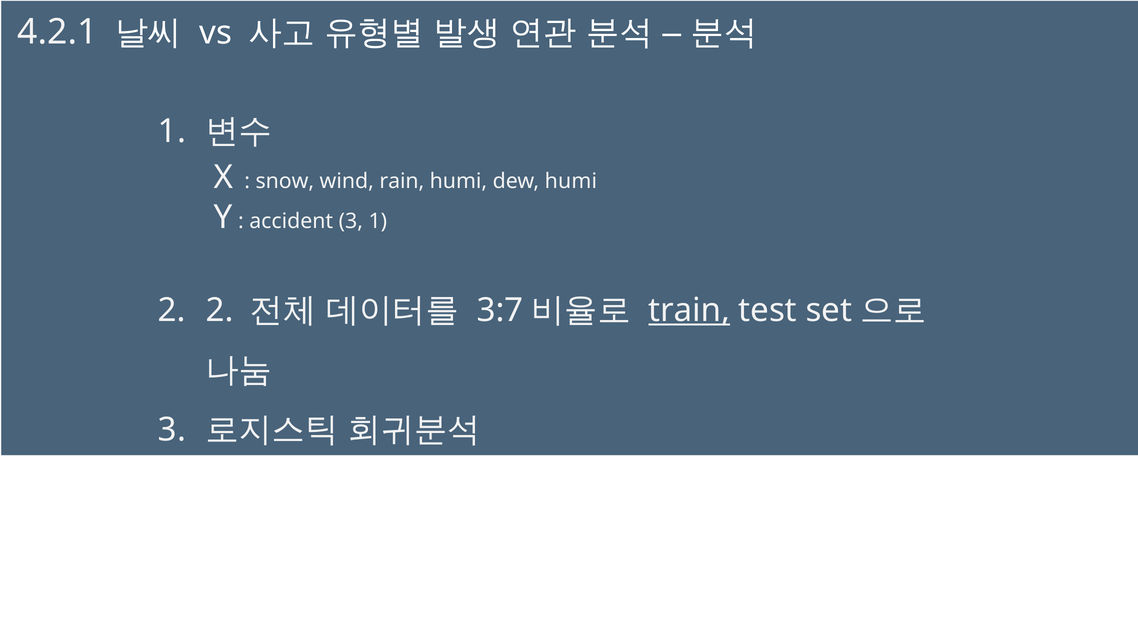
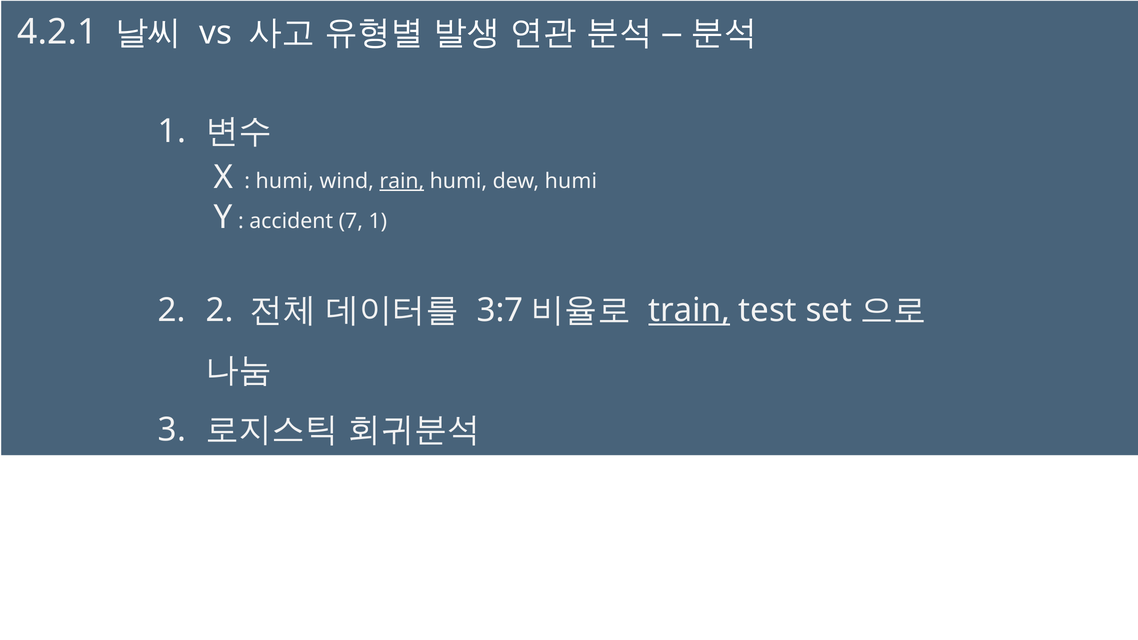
snow at (285, 181): snow -> humi
rain underline: none -> present
accident 3: 3 -> 7
